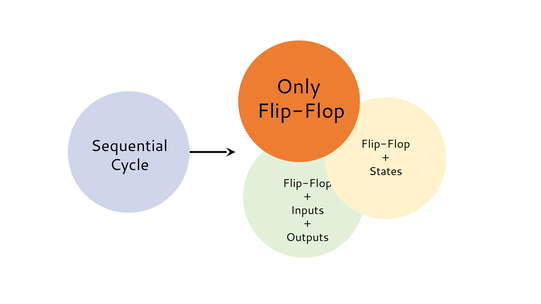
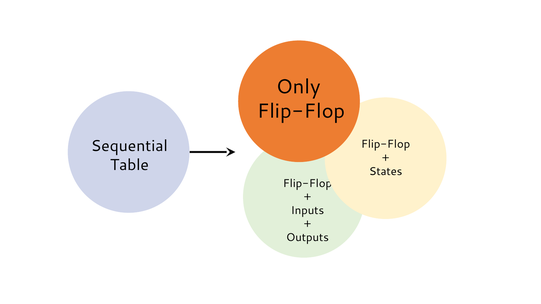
Cycle: Cycle -> Table
